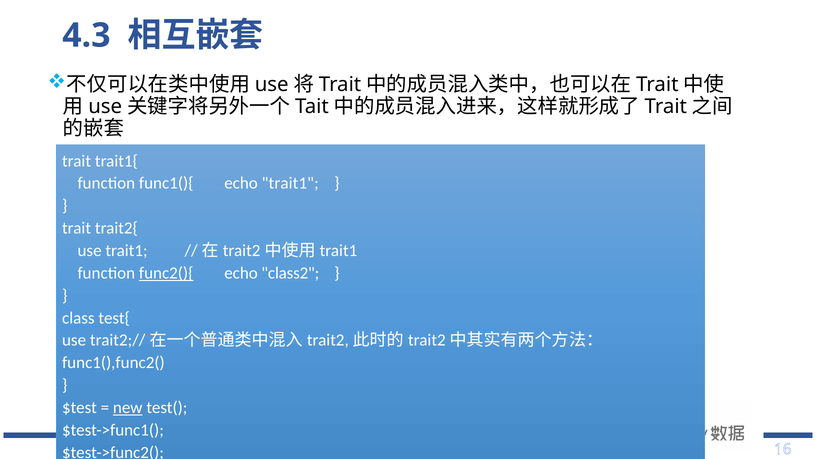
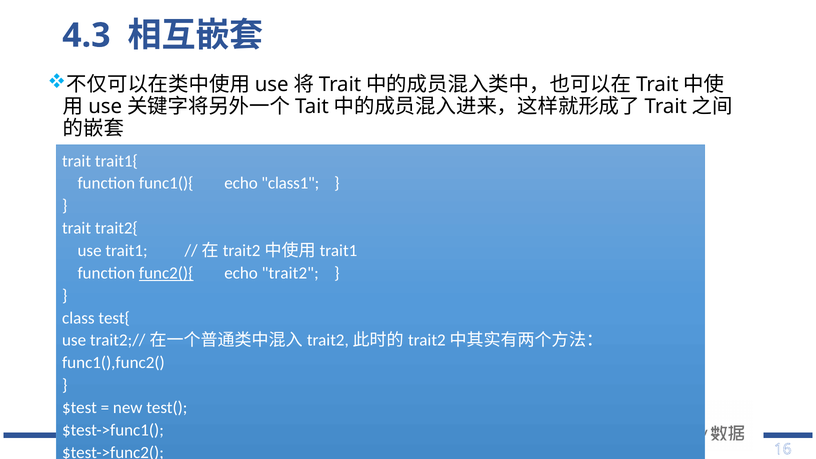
echo trait1: trait1 -> class1
class2: class2 -> trait2
new underline: present -> none
